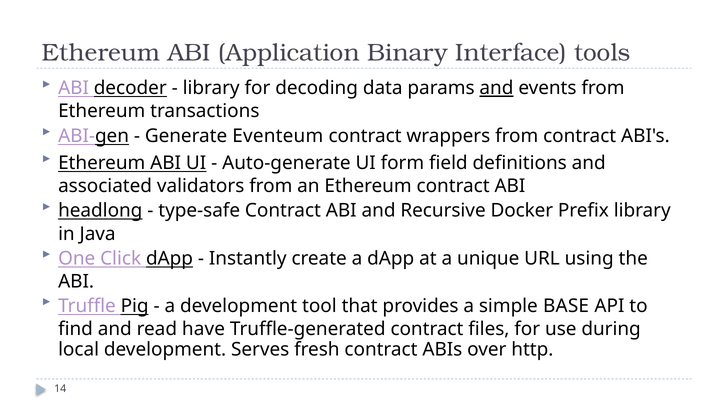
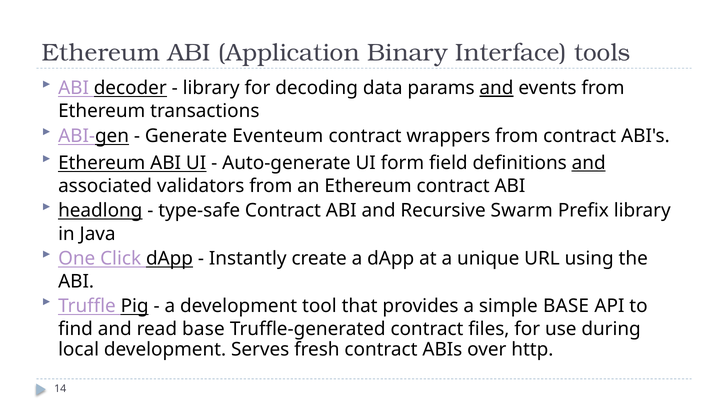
and at (589, 163) underline: none -> present
Docker: Docker -> Swarm
read have: have -> base
